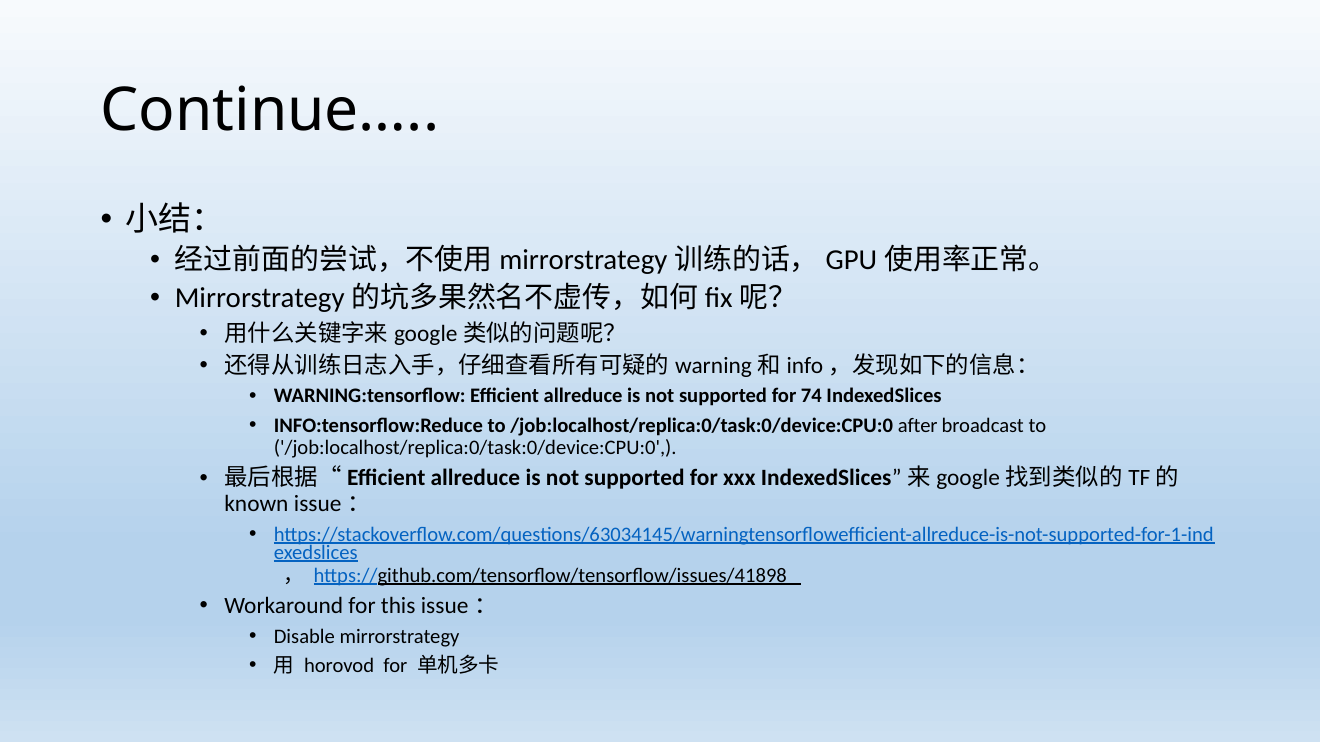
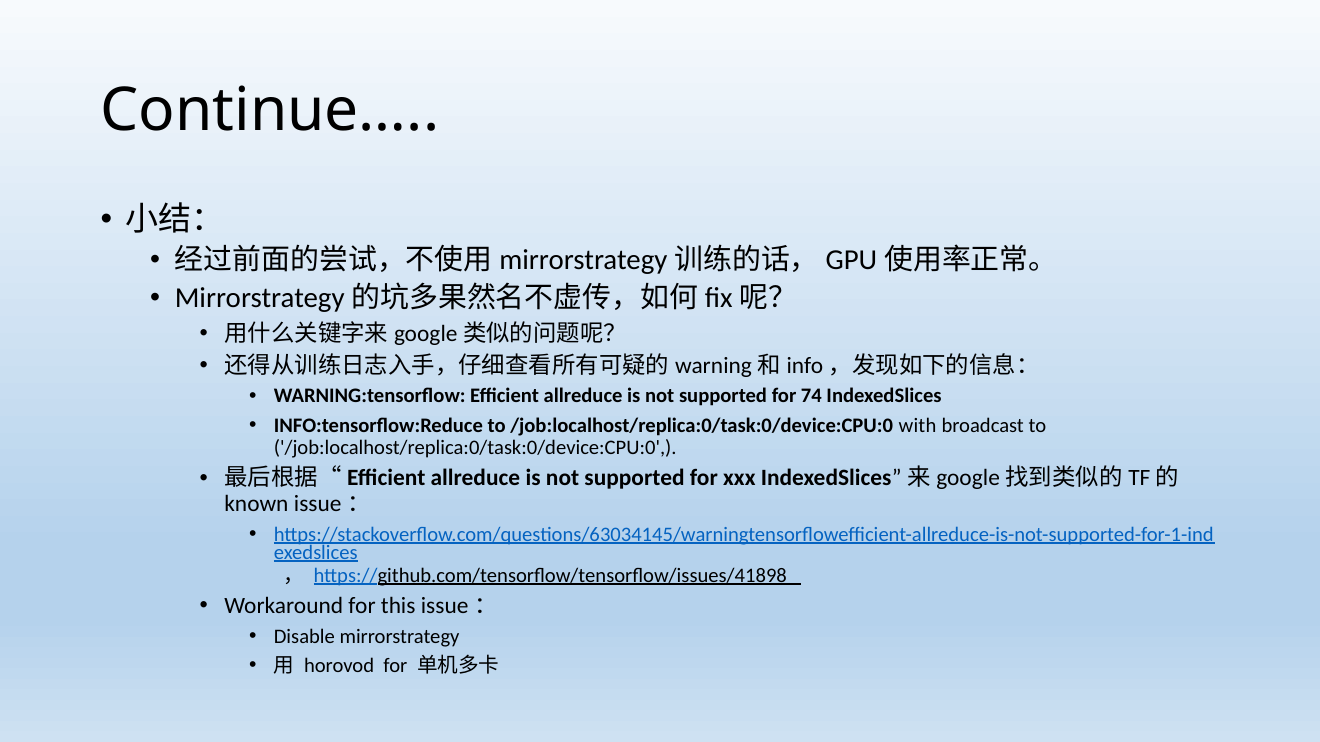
after: after -> with
